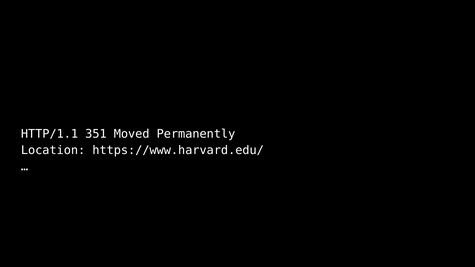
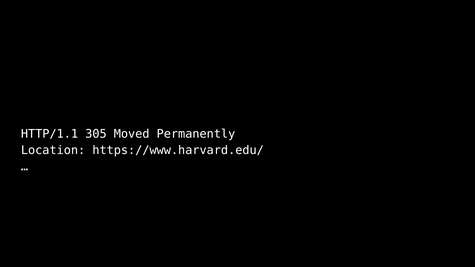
351: 351 -> 305
